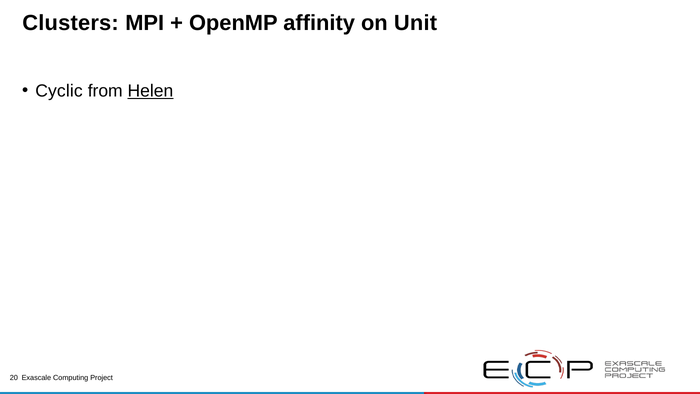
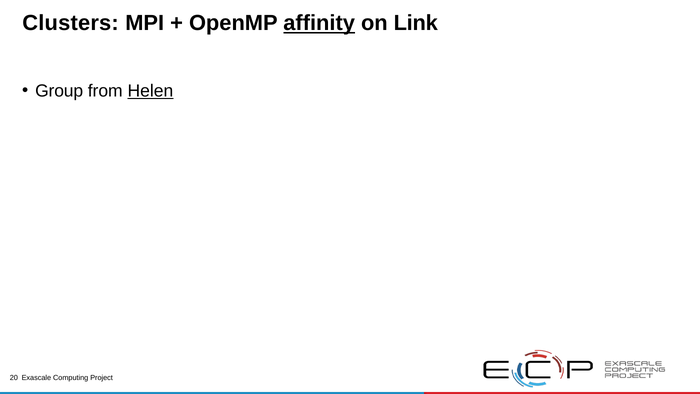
affinity underline: none -> present
Unit: Unit -> Link
Cyclic: Cyclic -> Group
